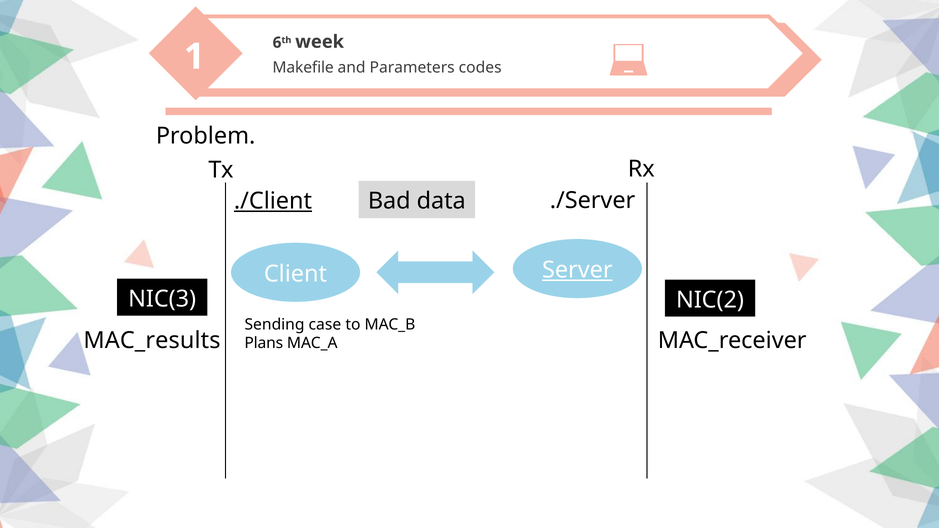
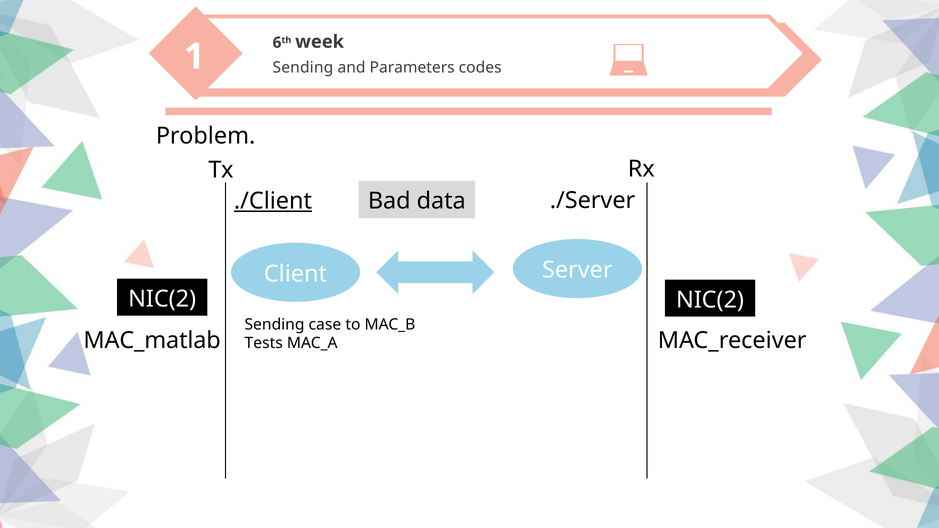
Makefile at (303, 68): Makefile -> Sending
Server underline: present -> none
NIC(3 at (162, 299): NIC(3 -> NIC(2
MAC_results: MAC_results -> MAC_matlab
Plans: Plans -> Tests
